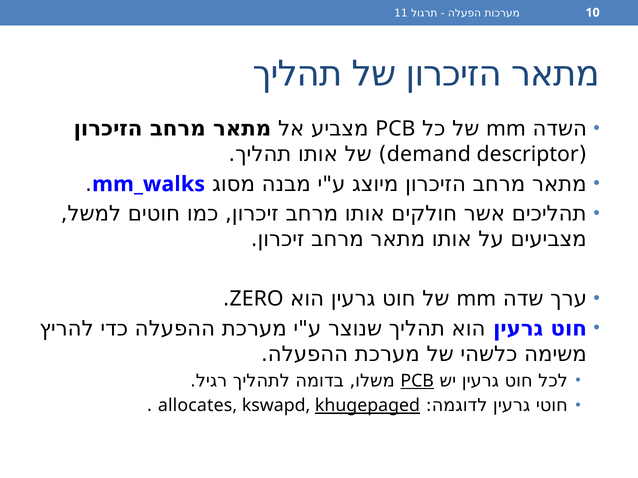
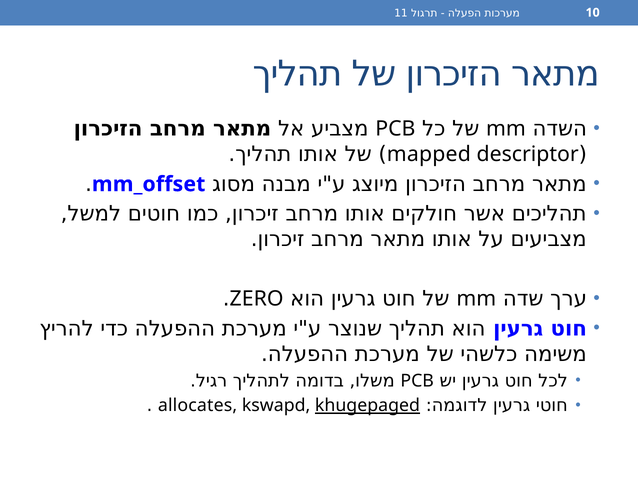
demand: demand -> mapped
mm_walks: mm_walks -> mm_offset
PCB at (417, 381) underline: present -> none
